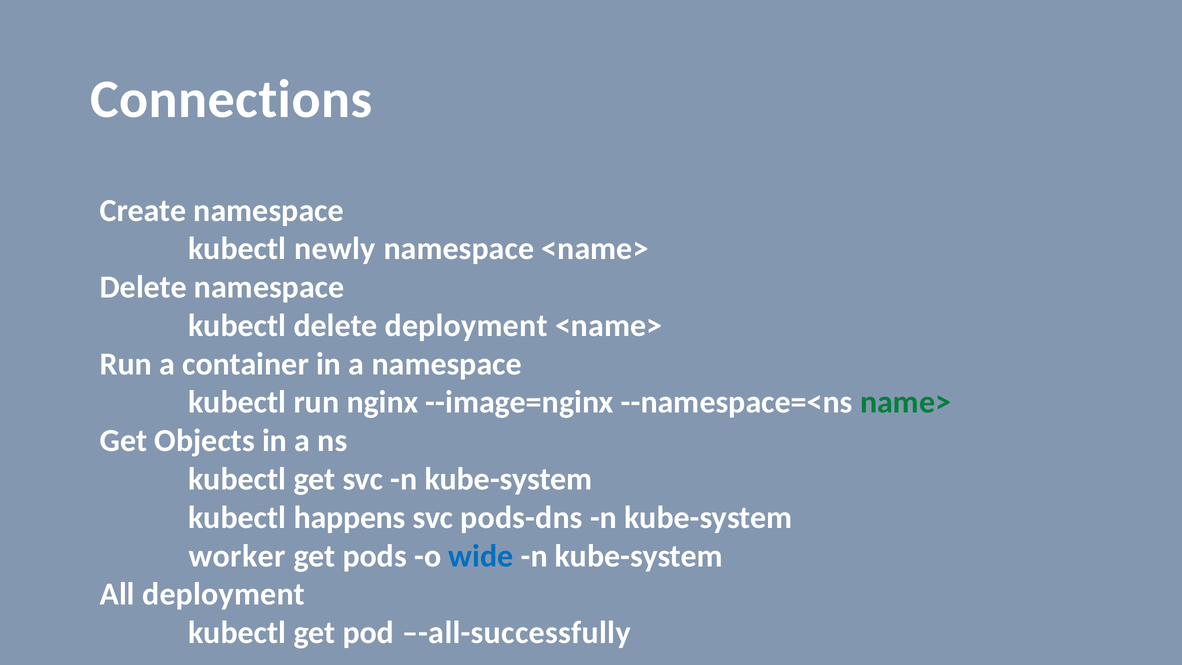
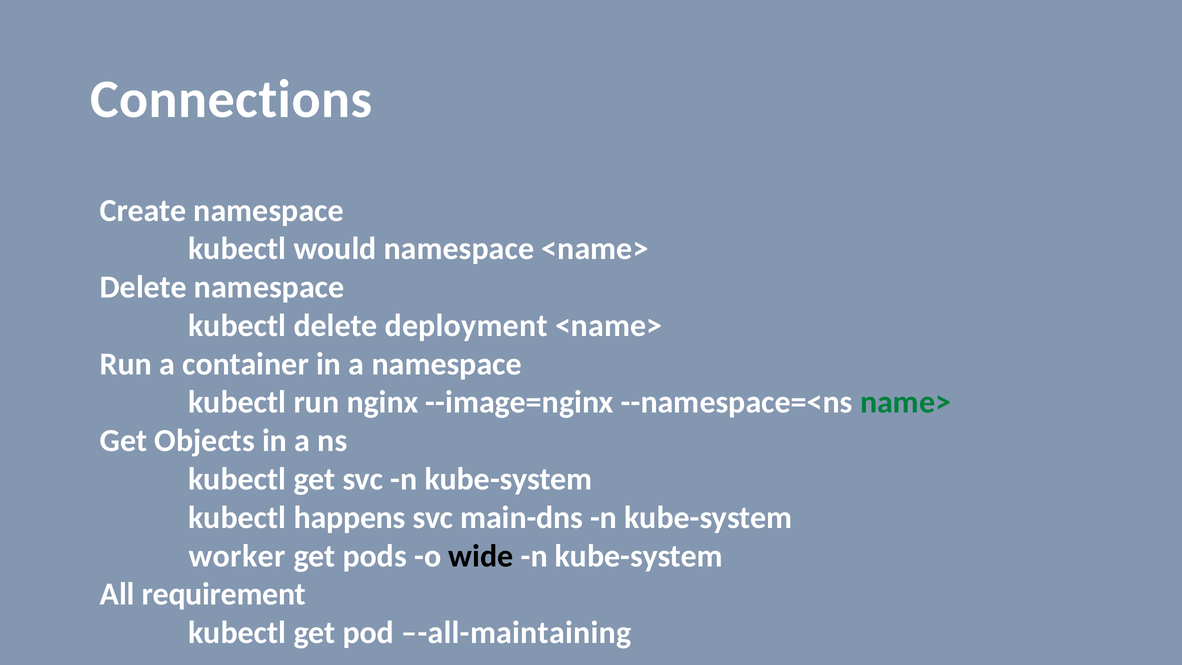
newly: newly -> would
pods-dns: pods-dns -> main-dns
wide colour: blue -> black
All deployment: deployment -> requirement
–-all-successfully: –-all-successfully -> –-all-maintaining
